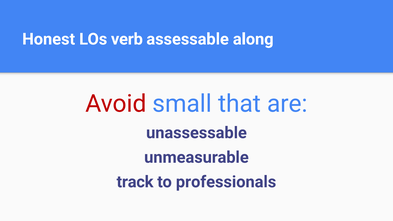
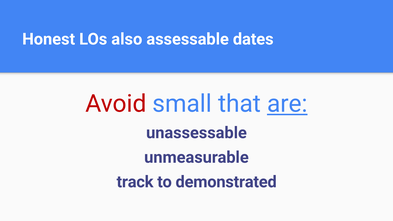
verb: verb -> also
along: along -> dates
are underline: none -> present
professionals: professionals -> demonstrated
